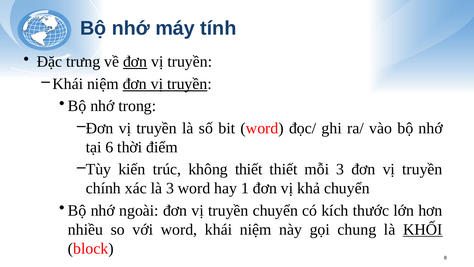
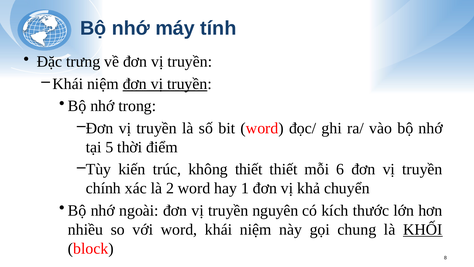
đơn at (135, 62) underline: present -> none
6: 6 -> 5
mỗi 3: 3 -> 6
là 3: 3 -> 2
truyền chuyển: chuyển -> nguyên
